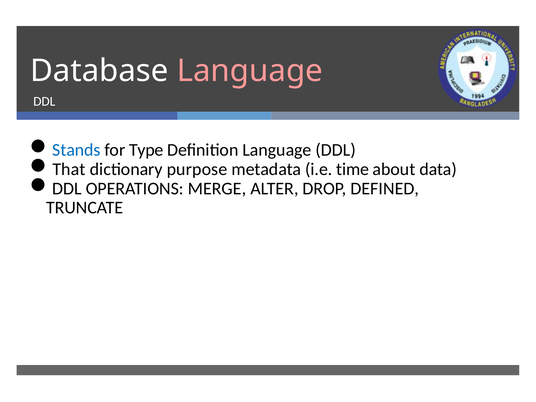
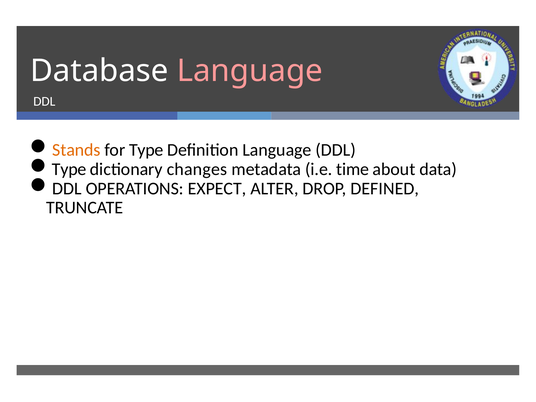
Stands colour: blue -> orange
That at (69, 169): That -> Type
purpose: purpose -> changes
MERGE: MERGE -> EXPECT
